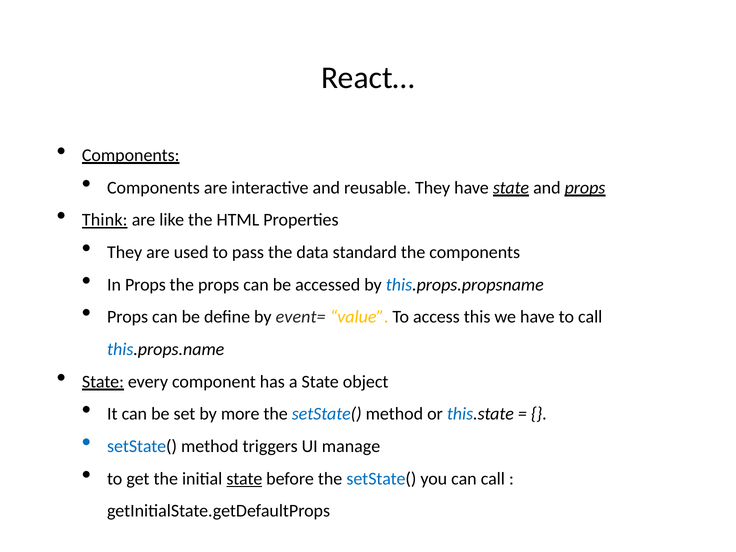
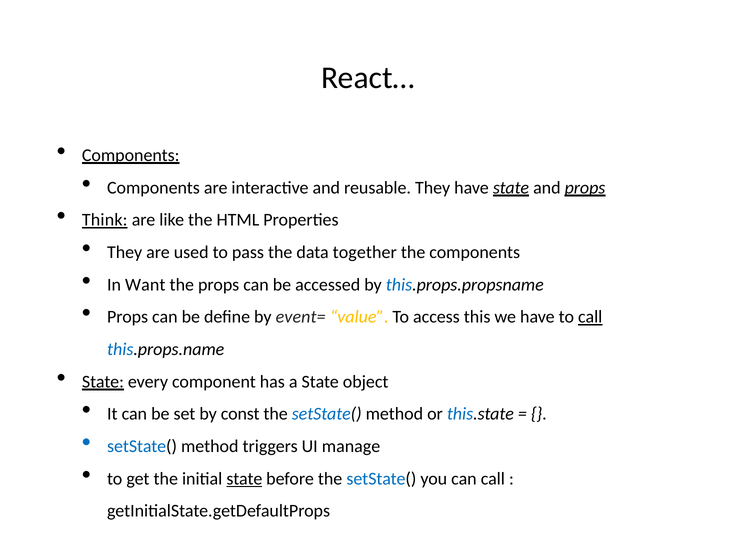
standard: standard -> together
In Props: Props -> Want
call at (590, 317) underline: none -> present
more: more -> const
